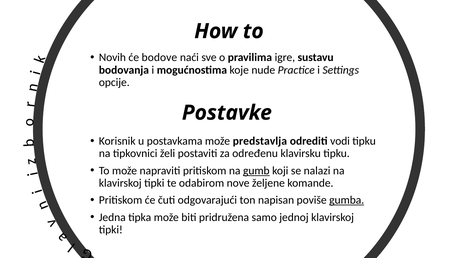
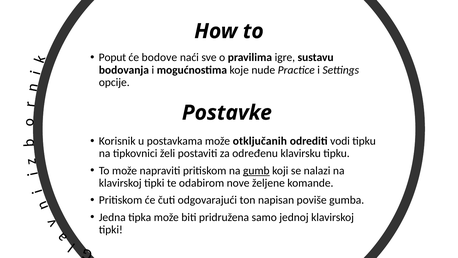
Novih: Novih -> Poput
predstavlja: predstavlja -> otključanih
gumba underline: present -> none
